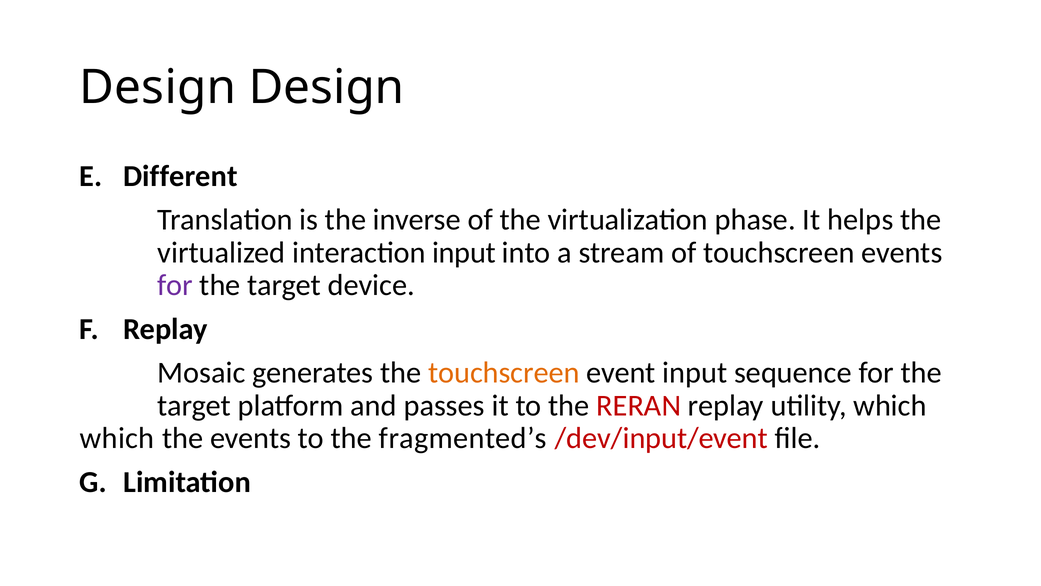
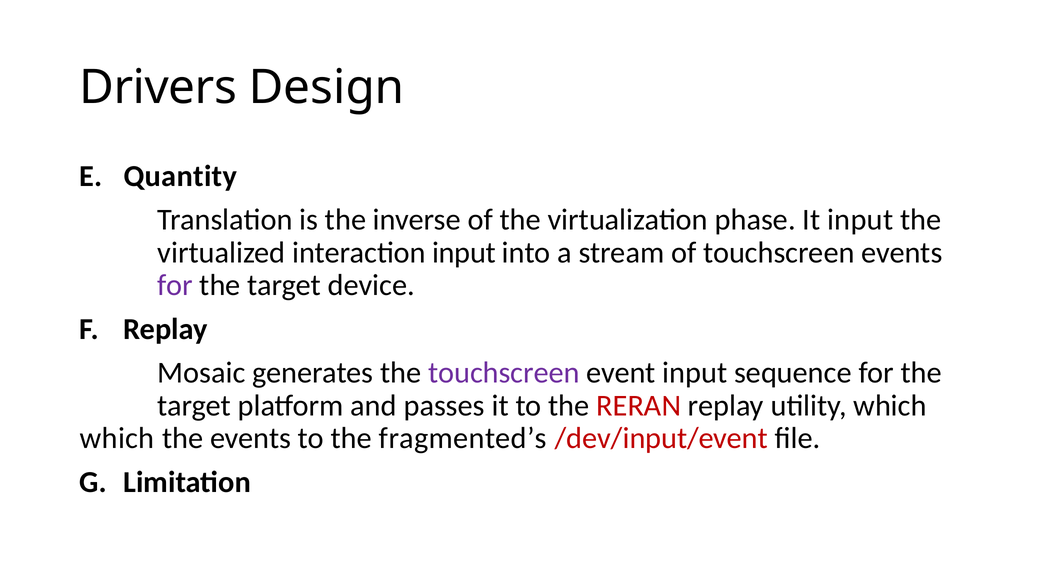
Design at (158, 87): Design -> Drivers
Different: Different -> Quantity
It helps: helps -> input
touchscreen at (504, 373) colour: orange -> purple
